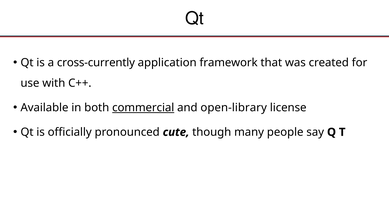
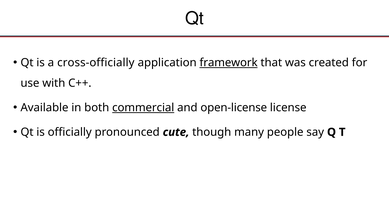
cross-currently: cross-currently -> cross-officially
framework underline: none -> present
open-library: open-library -> open-license
